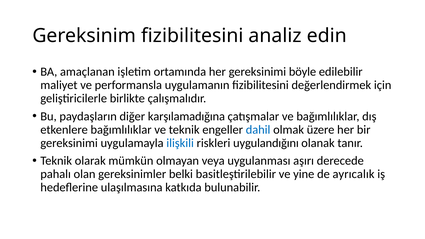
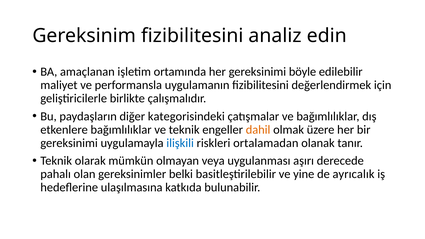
karşılamadığına: karşılamadığına -> kategorisindeki
dahil colour: blue -> orange
uygulandığını: uygulandığını -> ortalamadan
